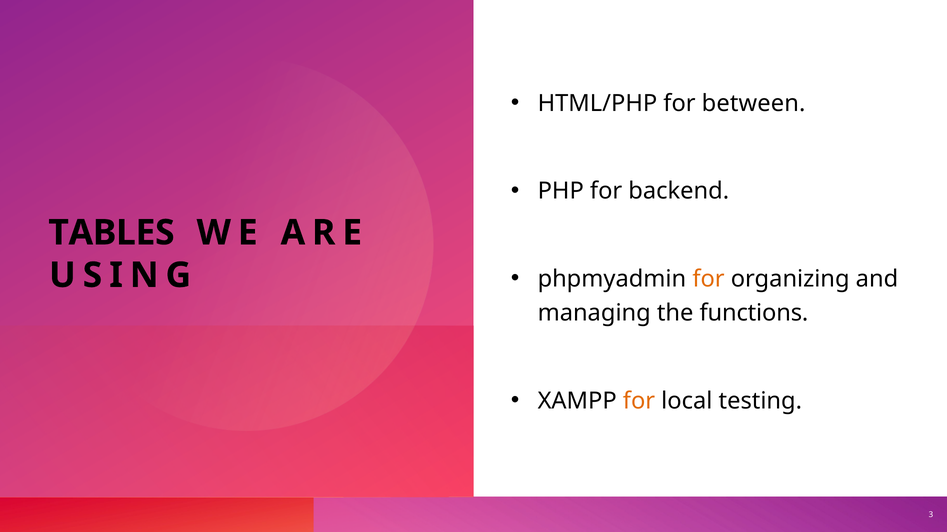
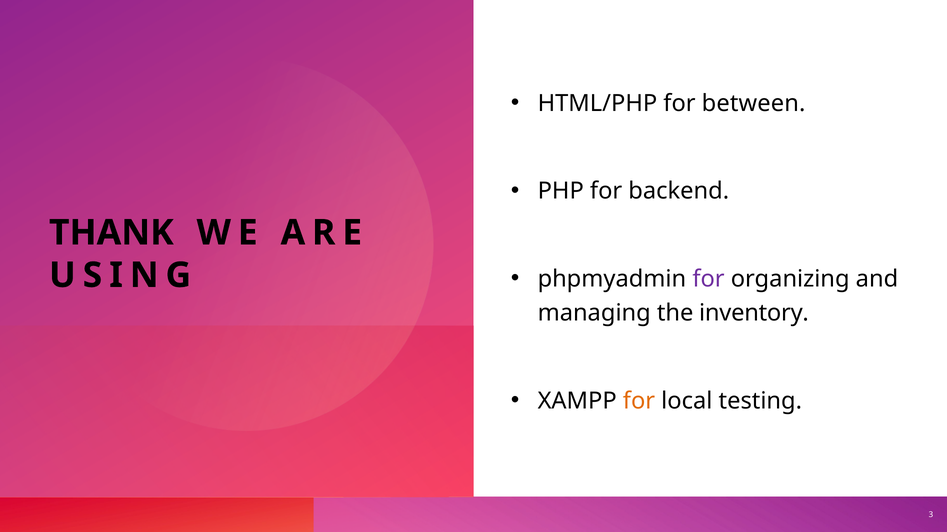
TABLES: TABLES -> THANK
for at (709, 279) colour: orange -> purple
functions: functions -> inventory
